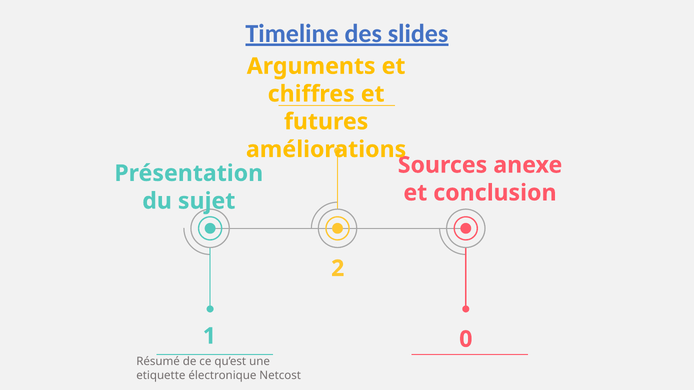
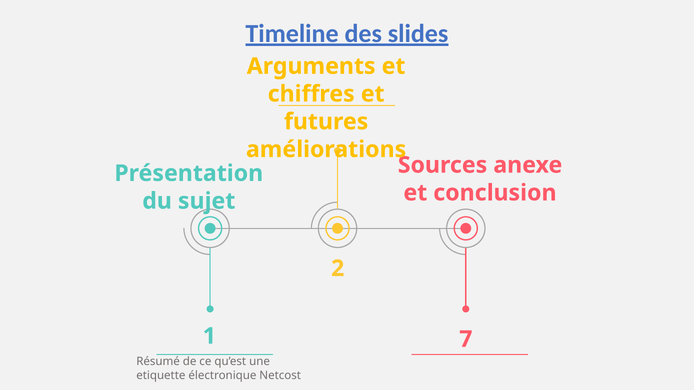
0: 0 -> 7
